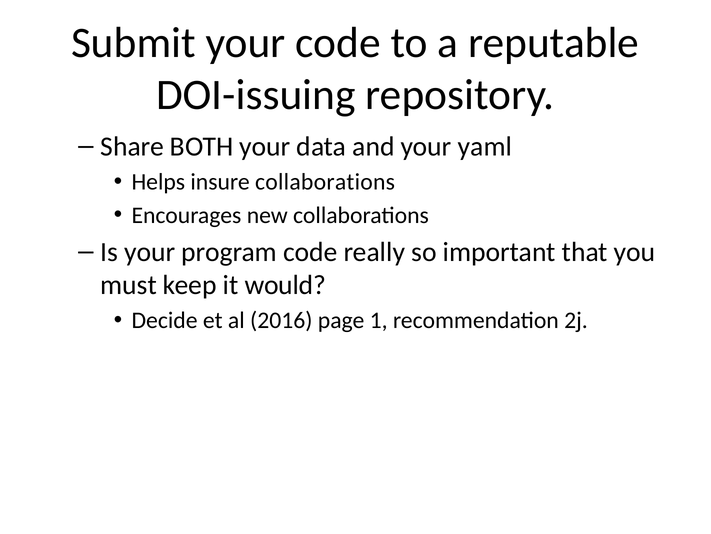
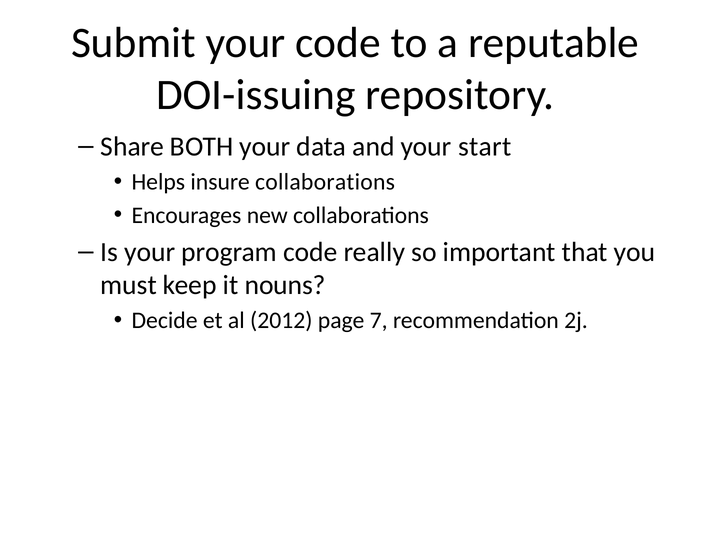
yaml: yaml -> start
would: would -> nouns
2016: 2016 -> 2012
1: 1 -> 7
